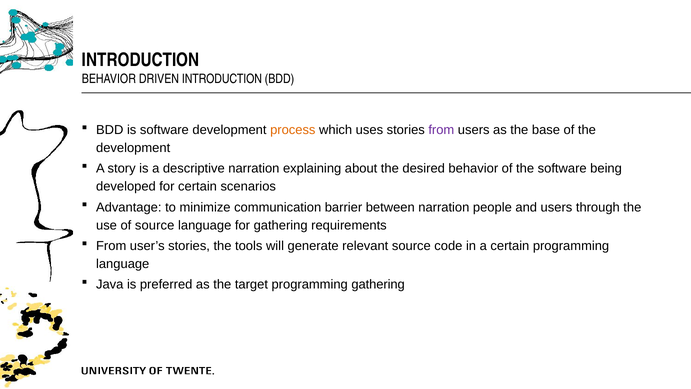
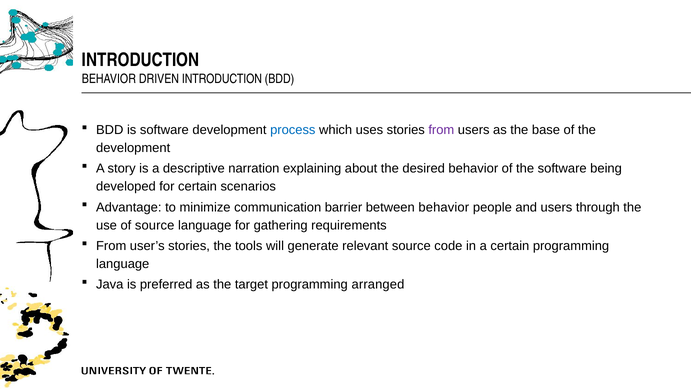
process colour: orange -> blue
between narration: narration -> behavior
programming gathering: gathering -> arranged
